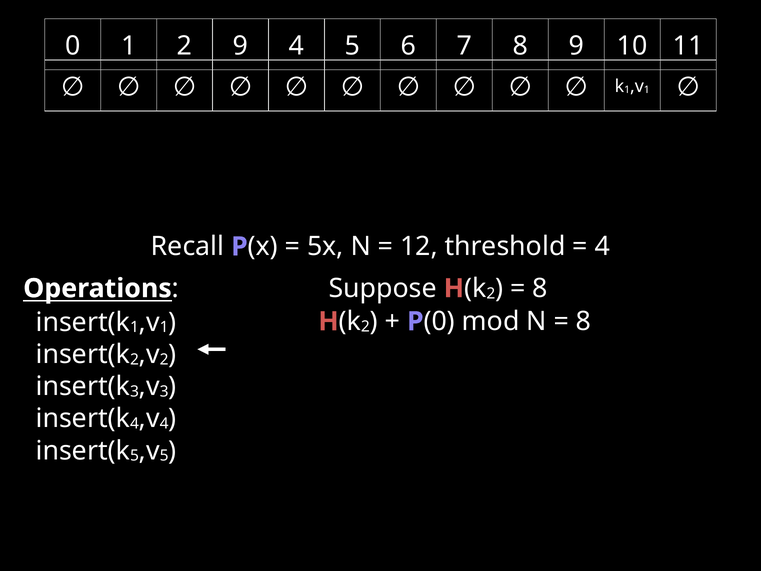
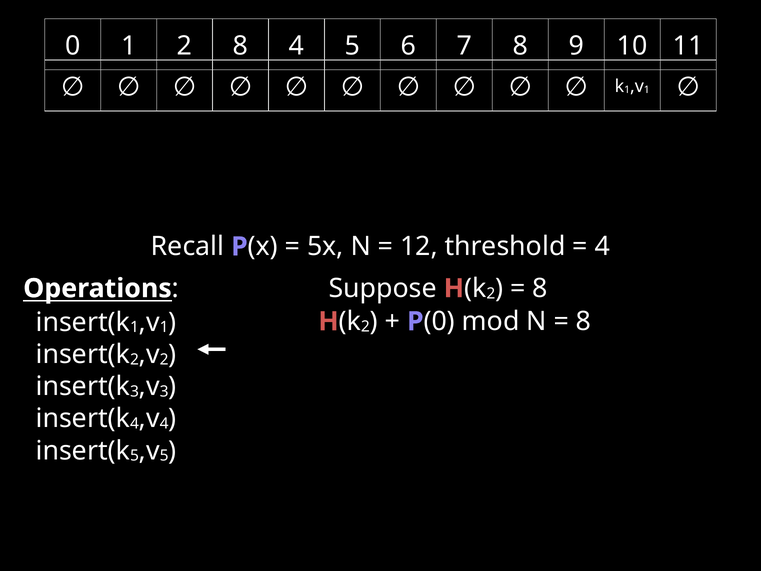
2 9: 9 -> 8
